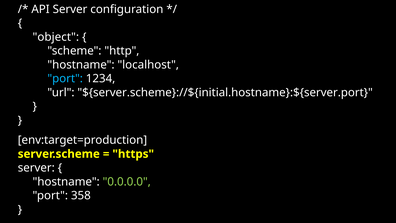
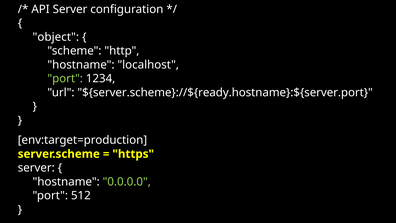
port at (65, 79) colour: light blue -> light green
${server.scheme}://${initial.hostname}:${server.port: ${server.scheme}://${initial.hostname}:${server.port -> ${server.scheme}://${ready.hostname}:${server.port
358: 358 -> 512
